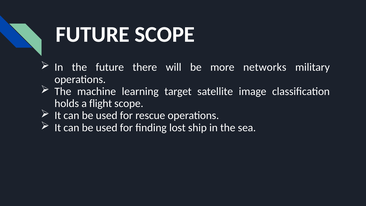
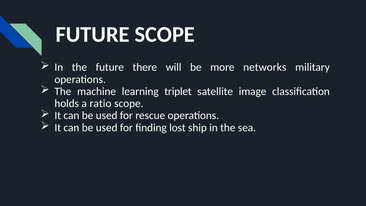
target: target -> triplet
flight: flight -> ratio
